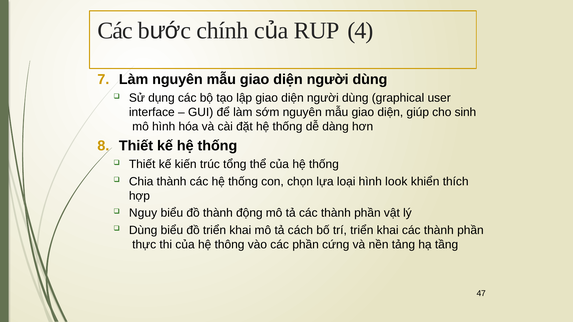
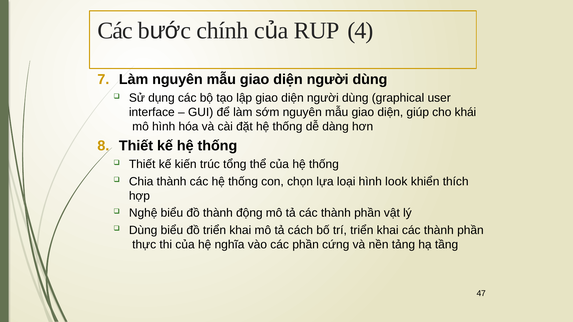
sinh: sinh -> khái
Nguy: Nguy -> Nghệ
thông: thông -> nghĩa
